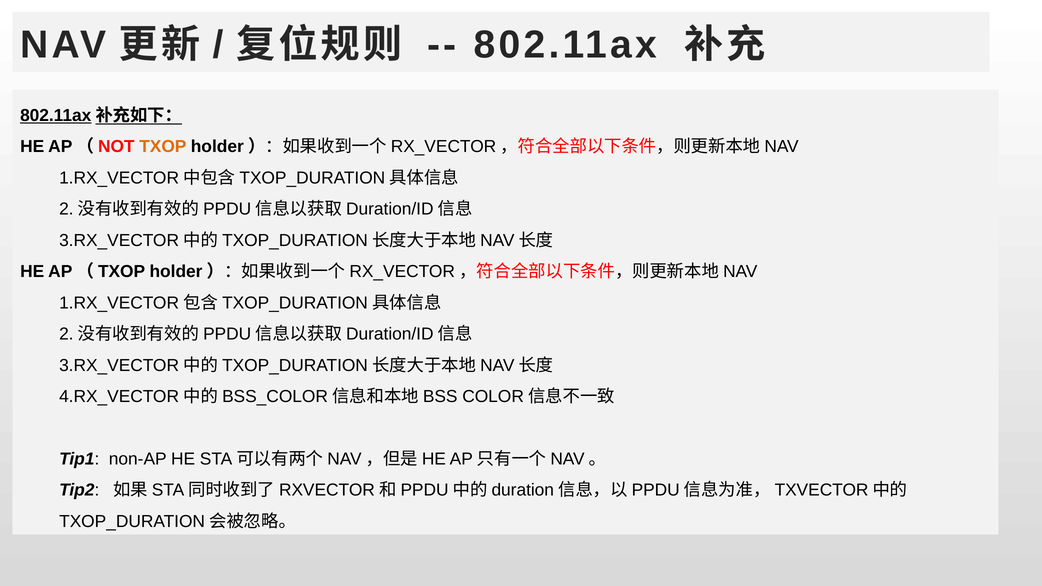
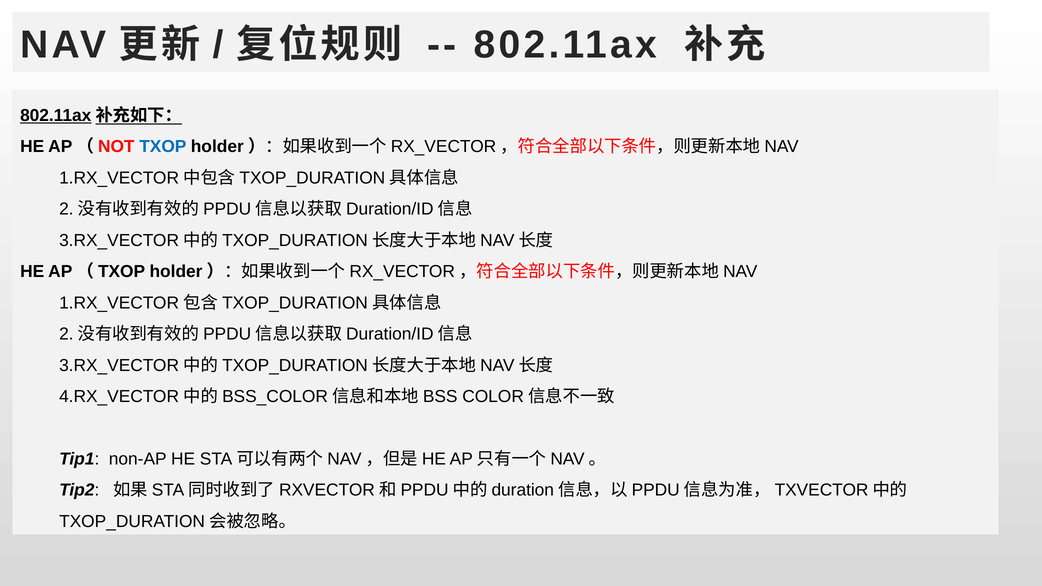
TXOP colour: orange -> blue
